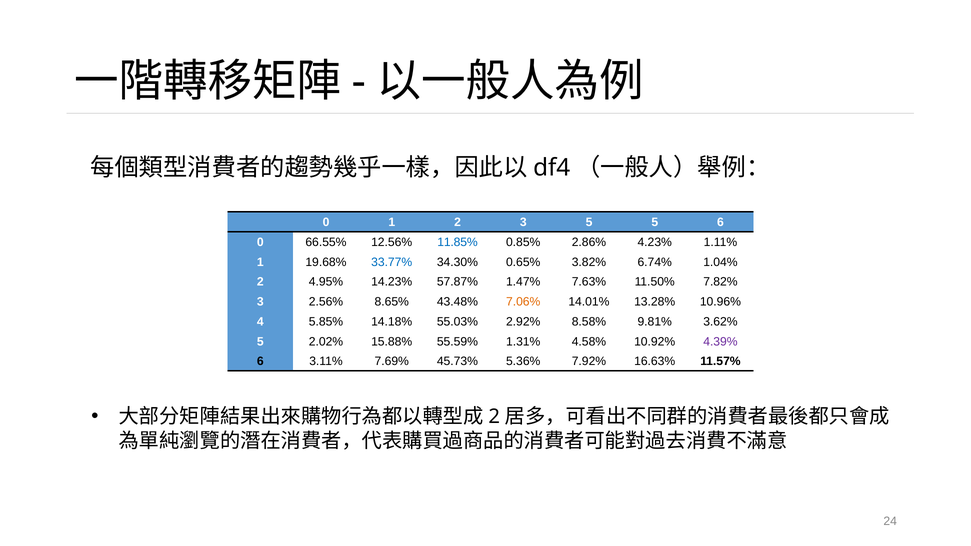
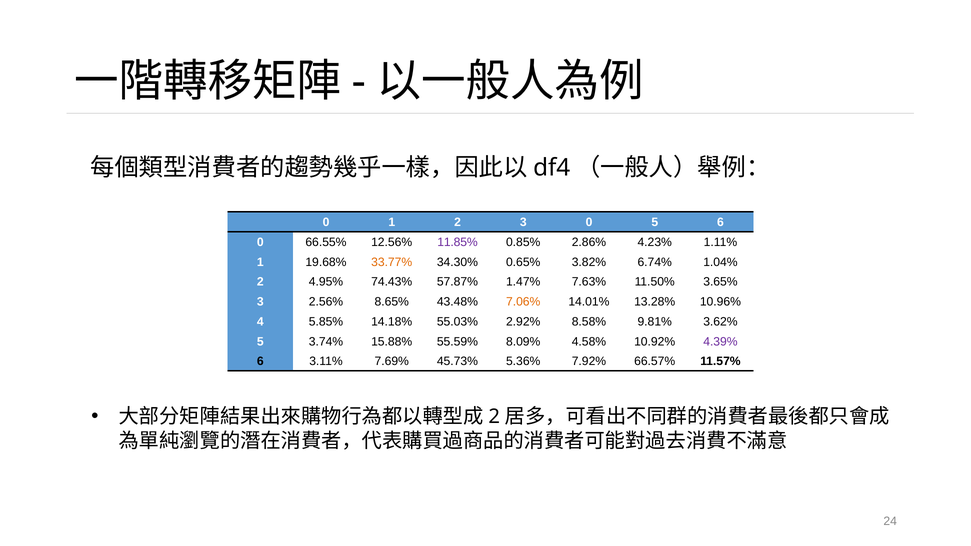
3 5: 5 -> 0
11.85% colour: blue -> purple
33.77% colour: blue -> orange
14.23%: 14.23% -> 74.43%
7.82%: 7.82% -> 3.65%
2.02%: 2.02% -> 3.74%
1.31%: 1.31% -> 8.09%
16.63%: 16.63% -> 66.57%
